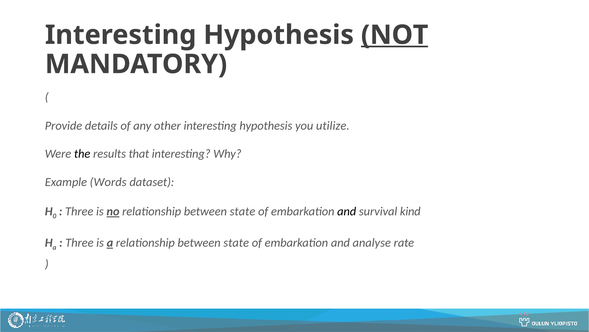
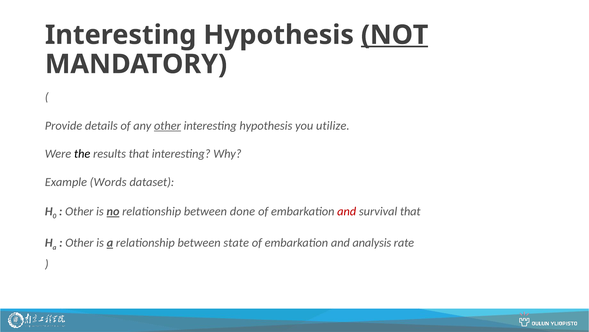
other at (167, 125) underline: none -> present
Three at (79, 211): Three -> Other
no relationship between state: state -> done
and at (347, 211) colour: black -> red
survival kind: kind -> that
Three at (79, 242): Three -> Other
analyse: analyse -> analysis
